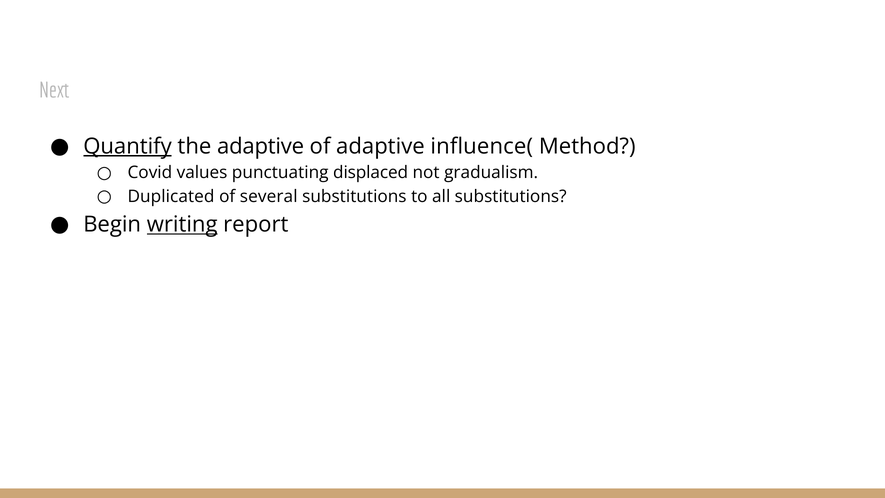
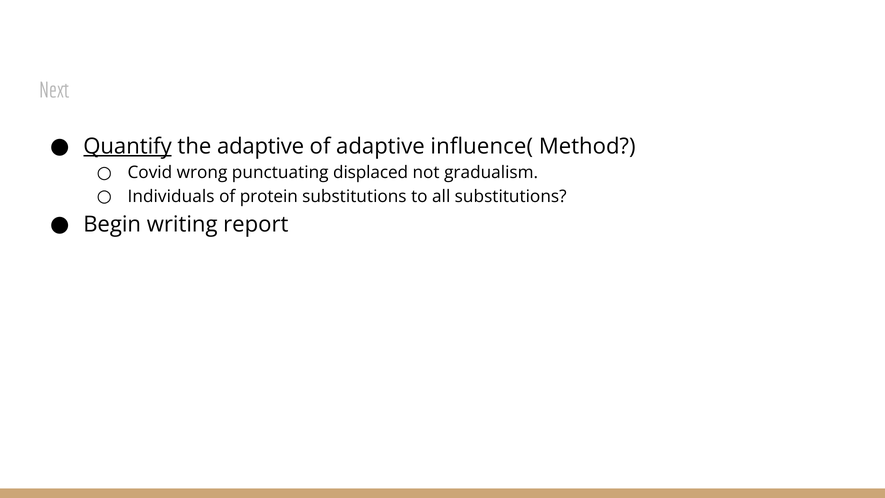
values: values -> wrong
Duplicated: Duplicated -> Individuals
several: several -> protein
writing underline: present -> none
